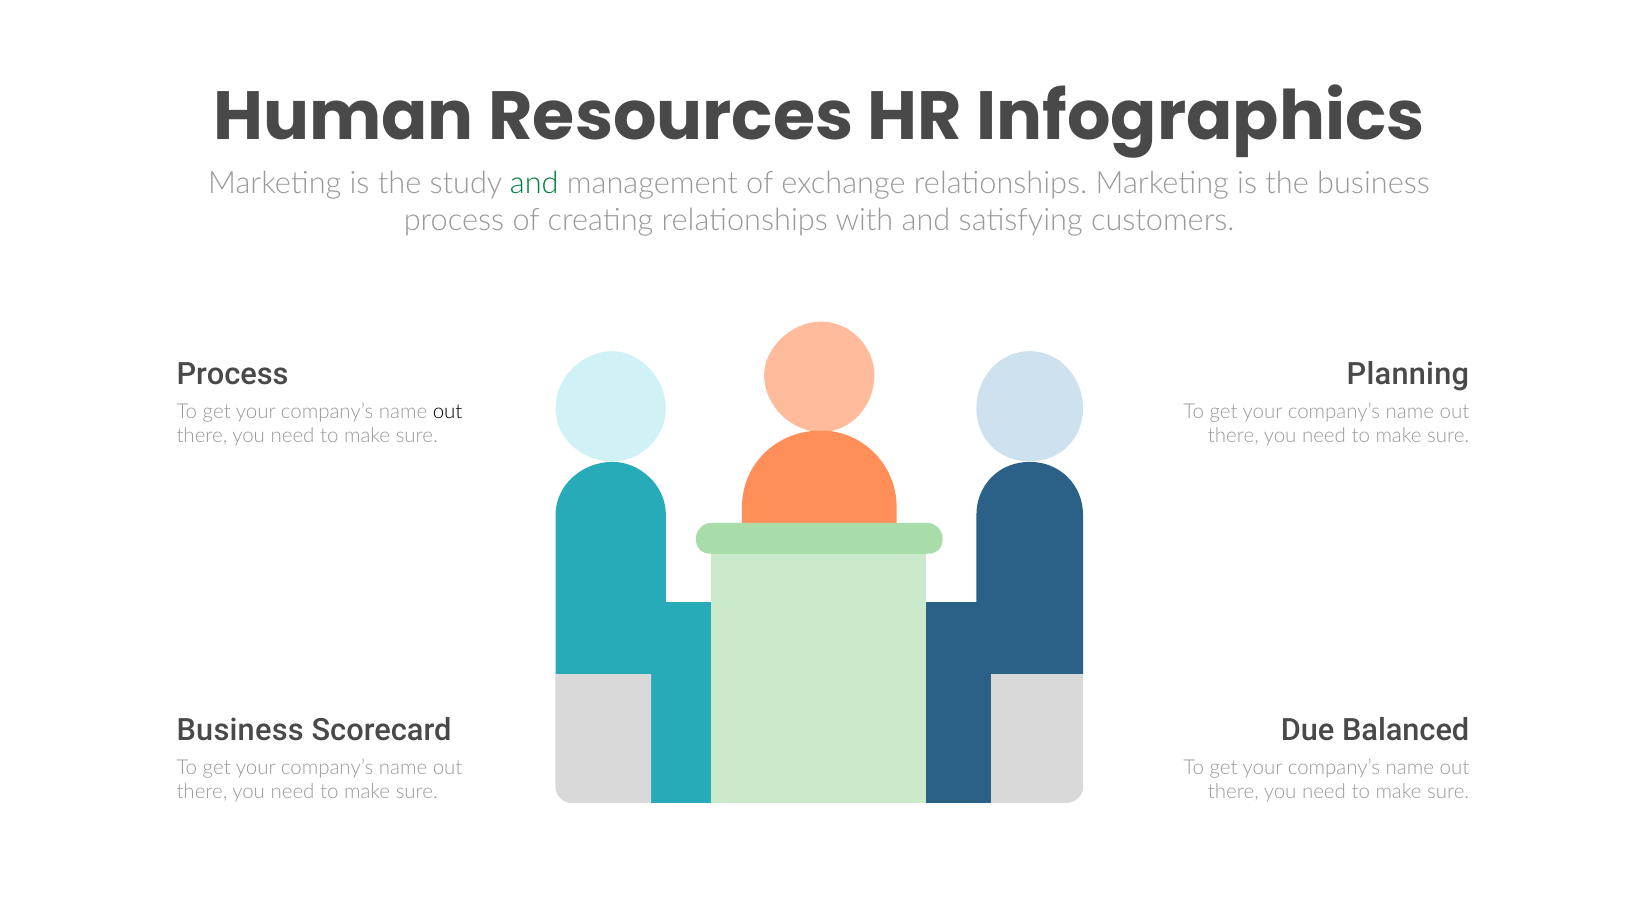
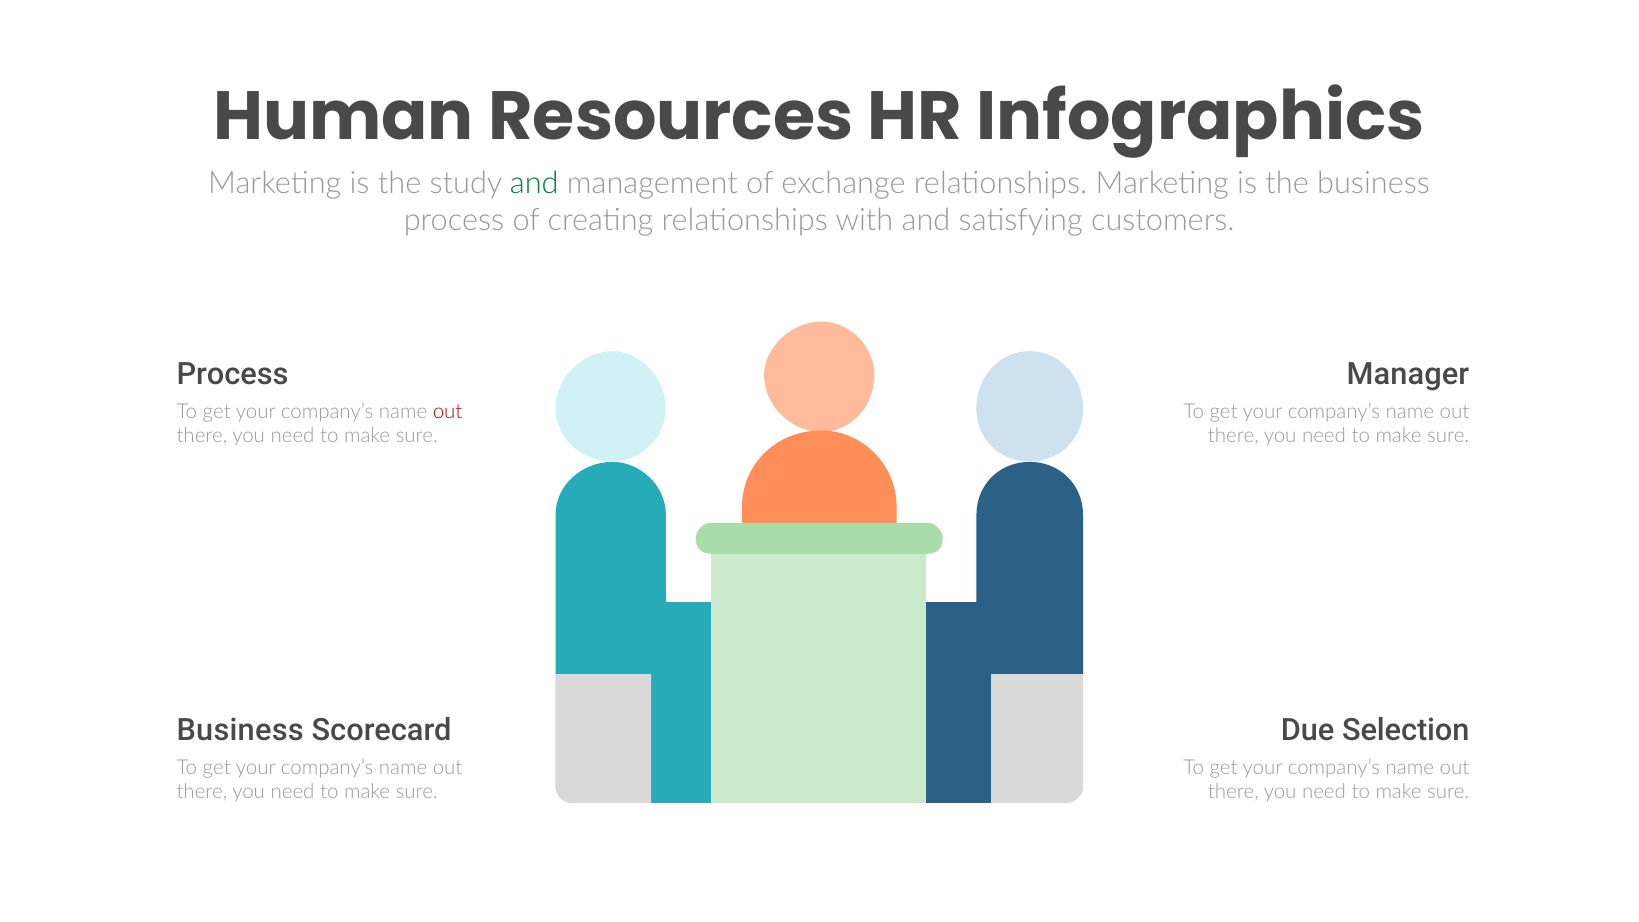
Planning: Planning -> Manager
out at (448, 412) colour: black -> red
Balanced: Balanced -> Selection
